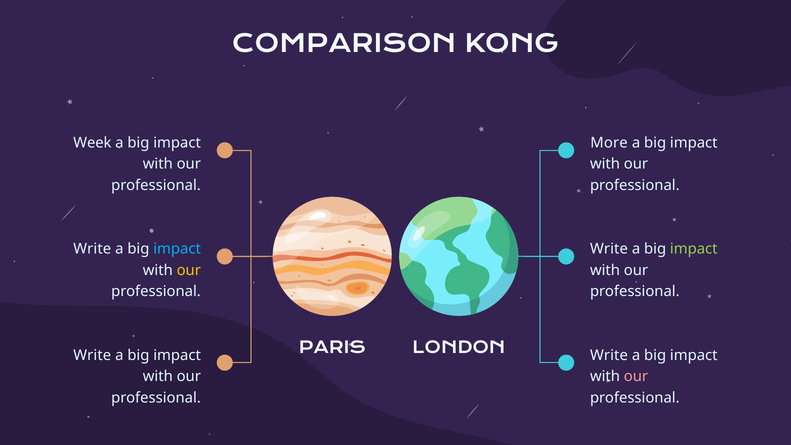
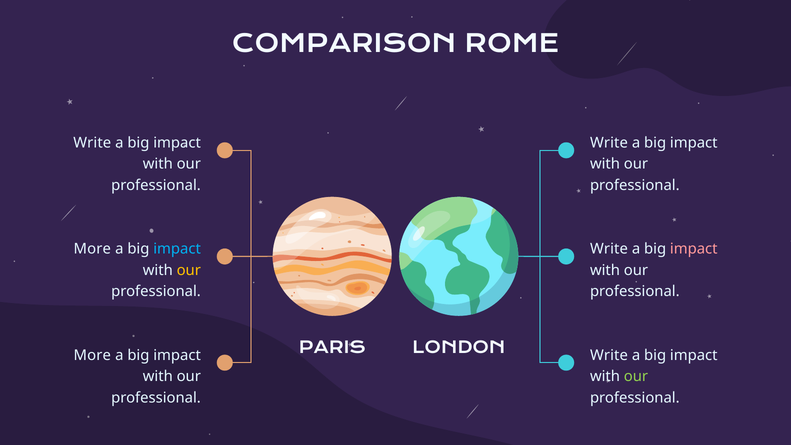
KONG: KONG -> ROME
Week at (92, 143): Week -> Write
More at (609, 143): More -> Write
Write at (92, 249): Write -> More
impact at (694, 249) colour: light green -> pink
Write at (92, 355): Write -> More
our at (636, 377) colour: pink -> light green
